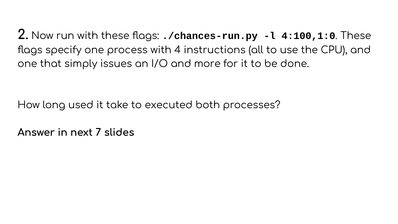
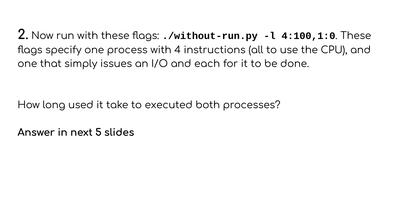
./chances-run.py: ./chances-run.py -> ./without-run.py
more: more -> each
7: 7 -> 5
